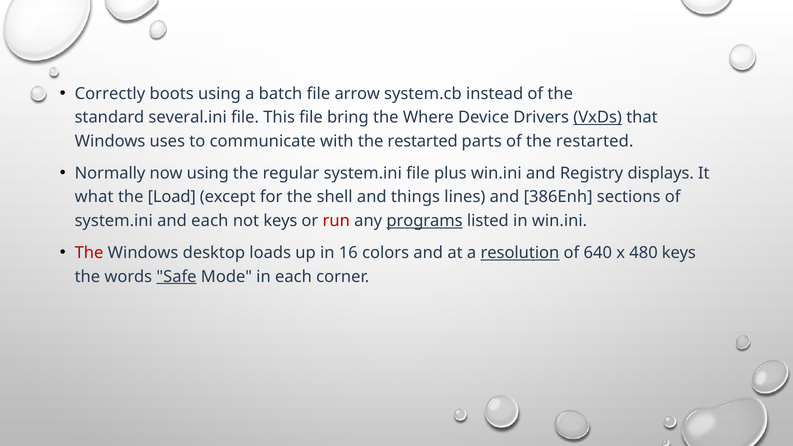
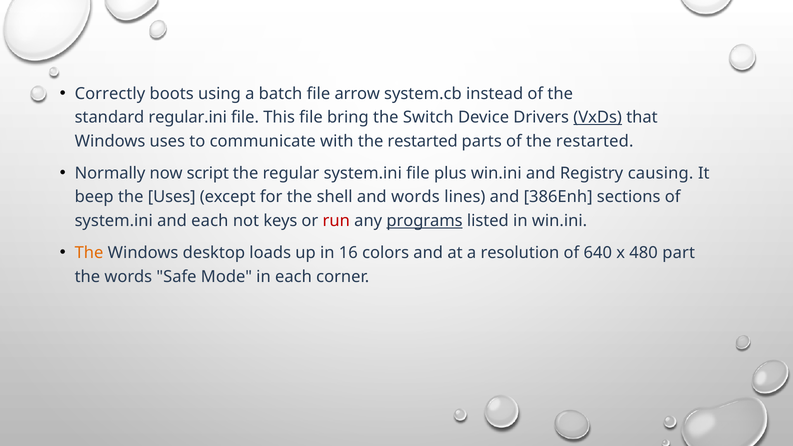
several.ini: several.ini -> regular.ini
Where: Where -> Switch
now using: using -> script
displays: displays -> causing
what: what -> beep
the Load: Load -> Uses
and things: things -> words
The at (89, 253) colour: red -> orange
resolution underline: present -> none
480 keys: keys -> part
Safe underline: present -> none
